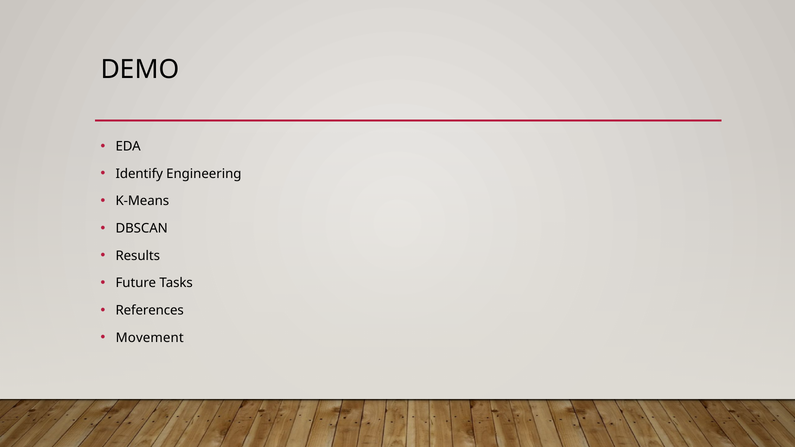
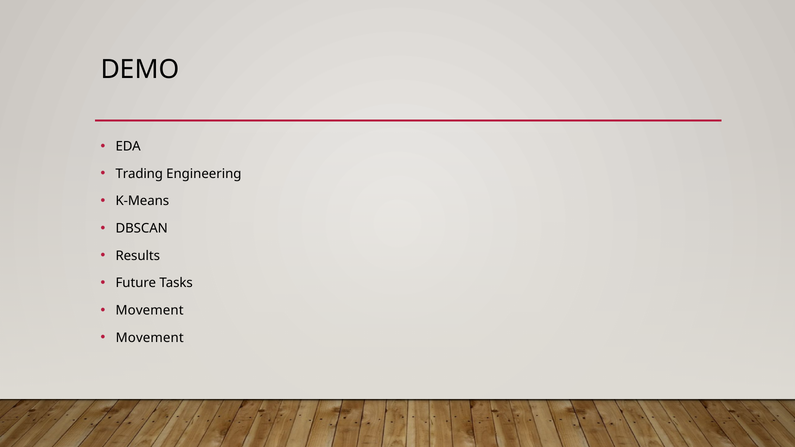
Identify: Identify -> Trading
References at (150, 311): References -> Movement
